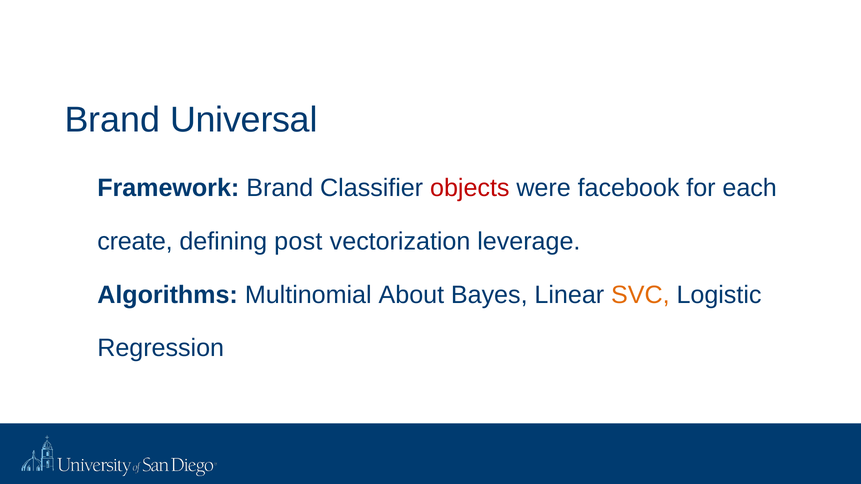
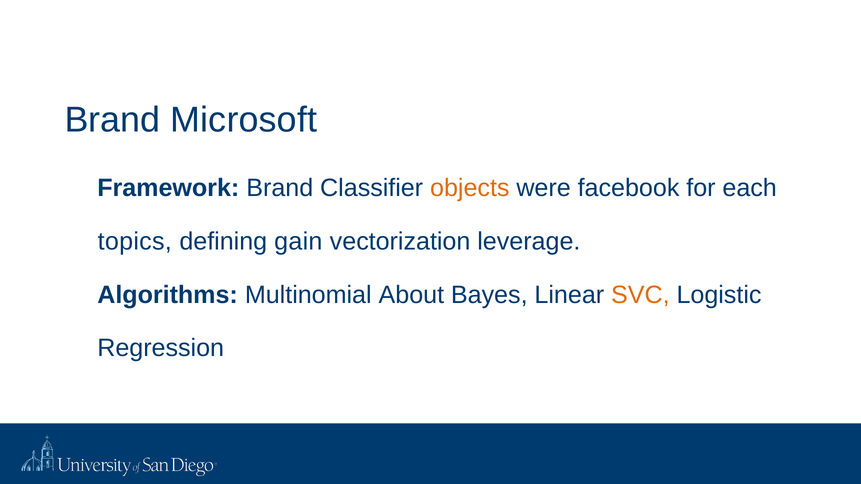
Universal: Universal -> Microsoft
objects colour: red -> orange
create: create -> topics
post: post -> gain
